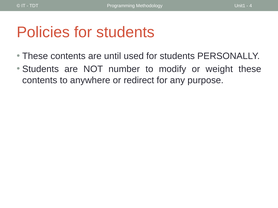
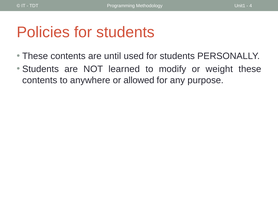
number: number -> learned
redirect: redirect -> allowed
